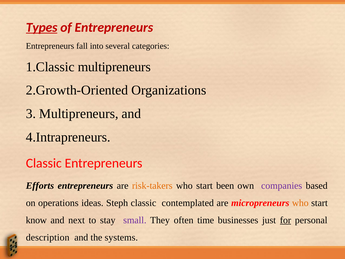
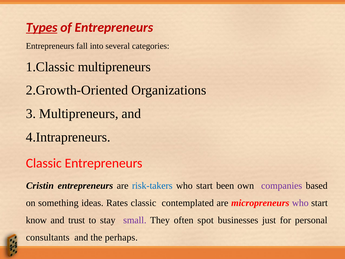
Efforts: Efforts -> Cristin
risk-takers colour: orange -> blue
operations: operations -> something
Steph: Steph -> Rates
who at (300, 203) colour: orange -> purple
next: next -> trust
time: time -> spot
for underline: present -> none
description: description -> consultants
systems: systems -> perhaps
